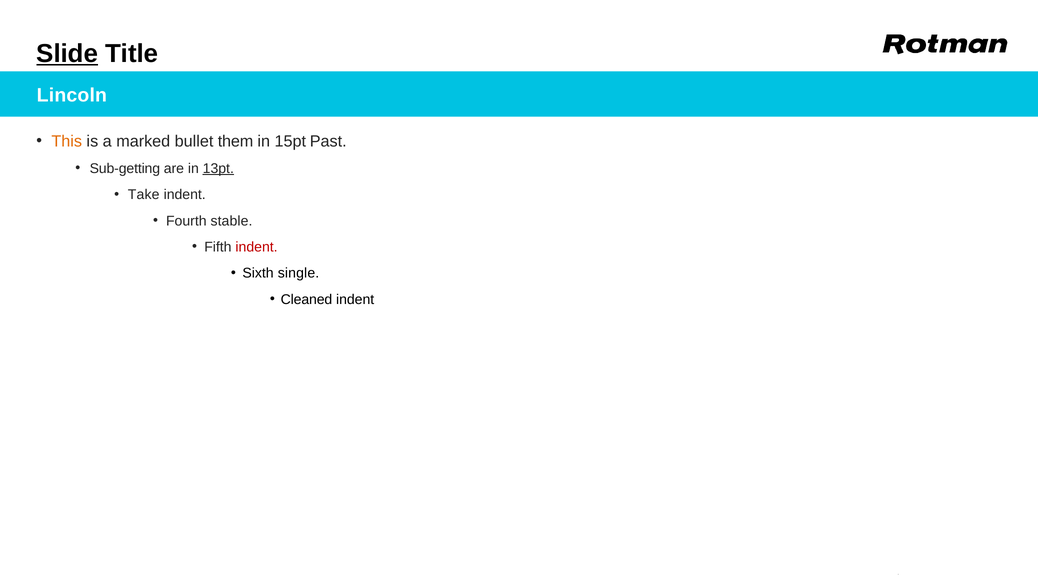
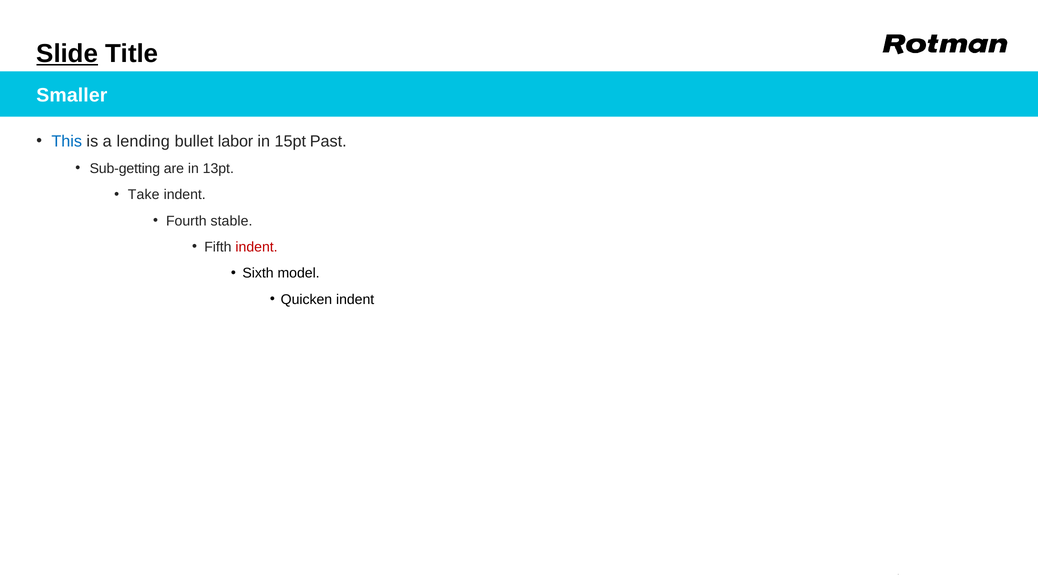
Lincoln: Lincoln -> Smaller
This colour: orange -> blue
marked: marked -> lending
them: them -> labor
13pt underline: present -> none
single: single -> model
Cleaned: Cleaned -> Quicken
